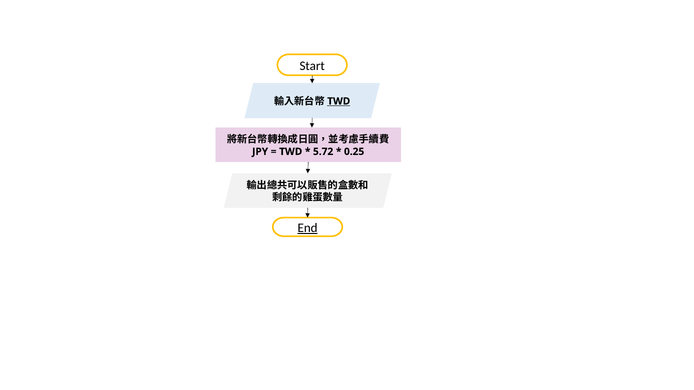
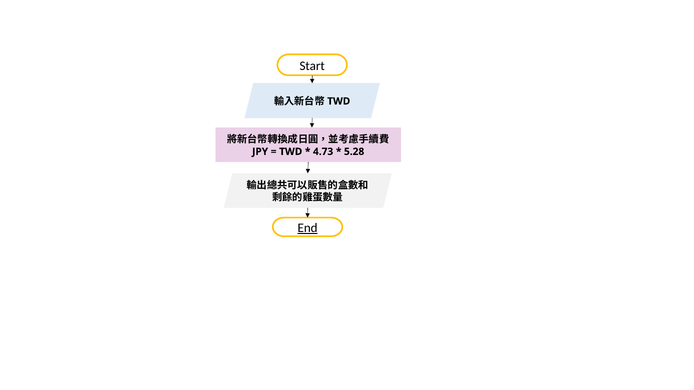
TWD at (339, 101) underline: present -> none
5.72: 5.72 -> 4.73
0.25: 0.25 -> 5.28
